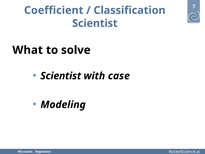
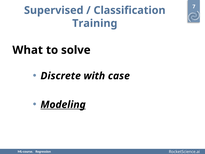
Coefficient: Coefficient -> Supervised
Scientist at (95, 23): Scientist -> Training
Scientist at (61, 76): Scientist -> Discrete
Modeling underline: none -> present
